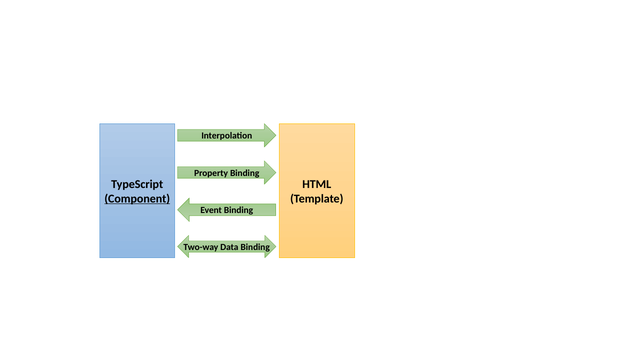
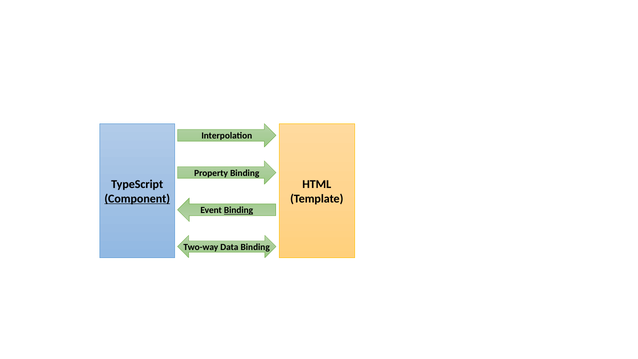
Binding at (239, 210) underline: none -> present
